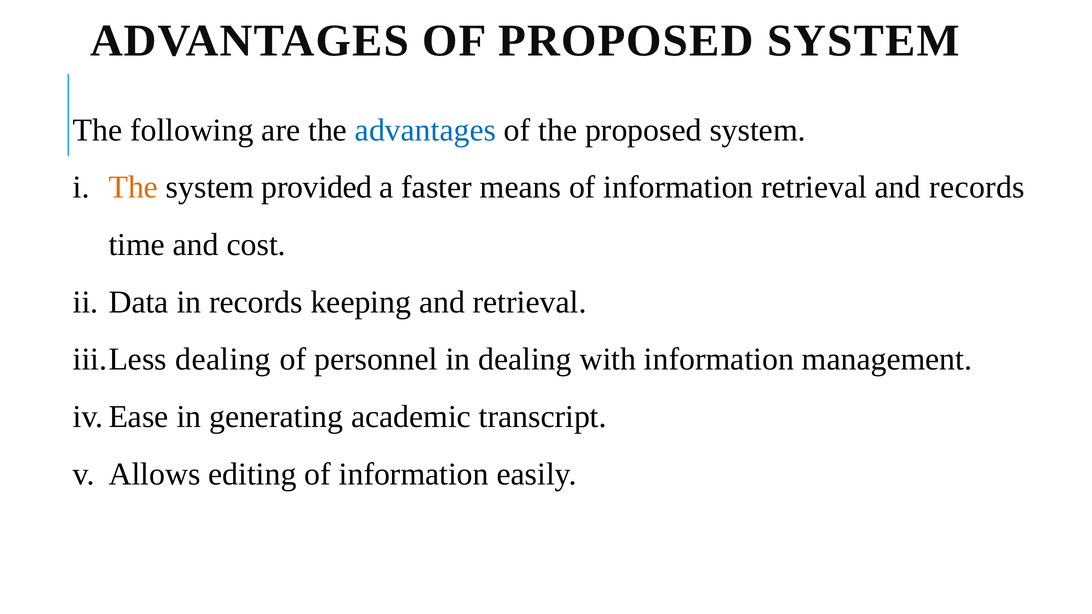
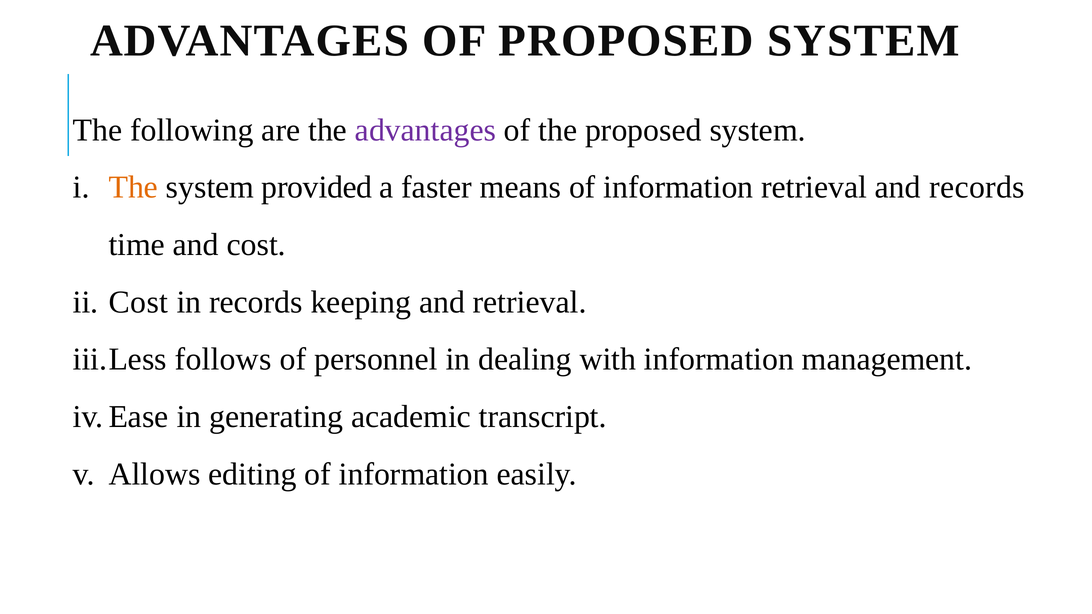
advantages at (426, 130) colour: blue -> purple
Data at (139, 302): Data -> Cost
dealing at (223, 360): dealing -> follows
